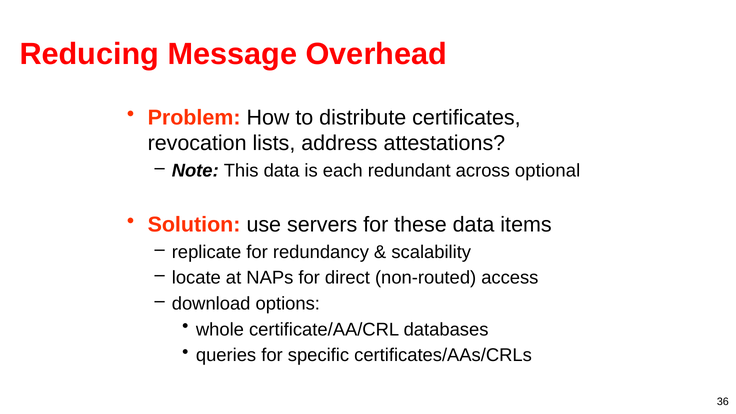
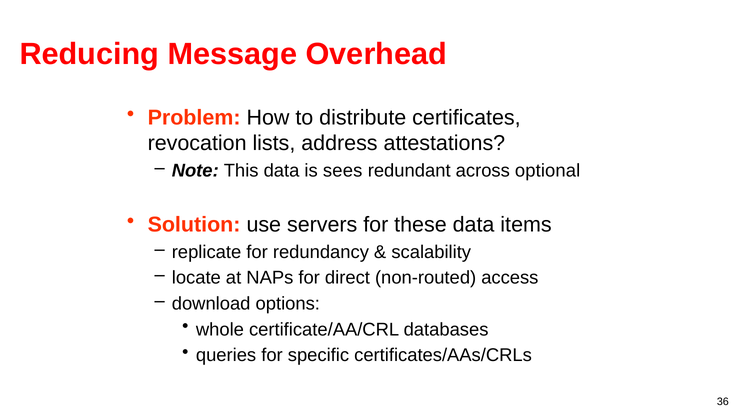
each: each -> sees
